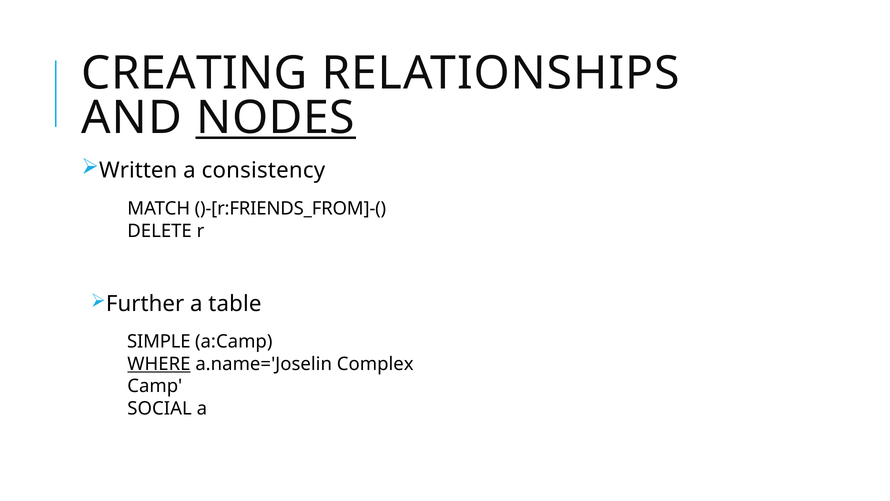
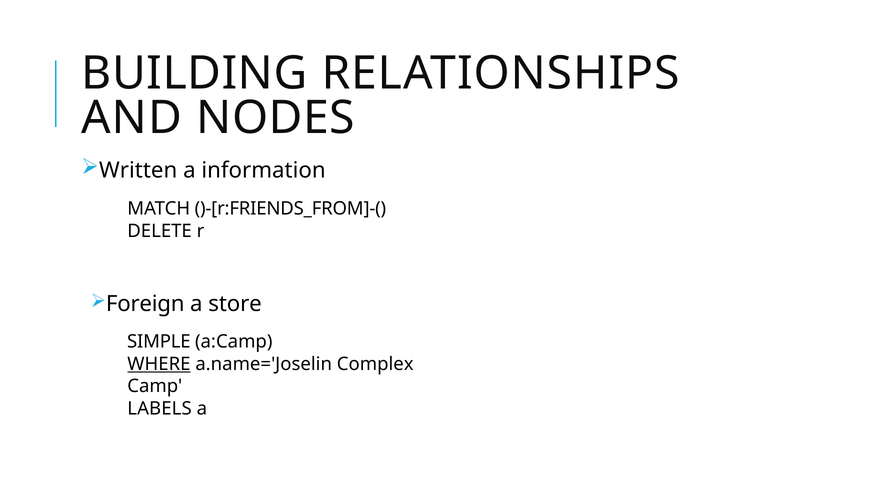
CREATING: CREATING -> BUILDING
NODES underline: present -> none
consistency: consistency -> information
Further: Further -> Foreign
table: table -> store
SOCIAL: SOCIAL -> LABELS
